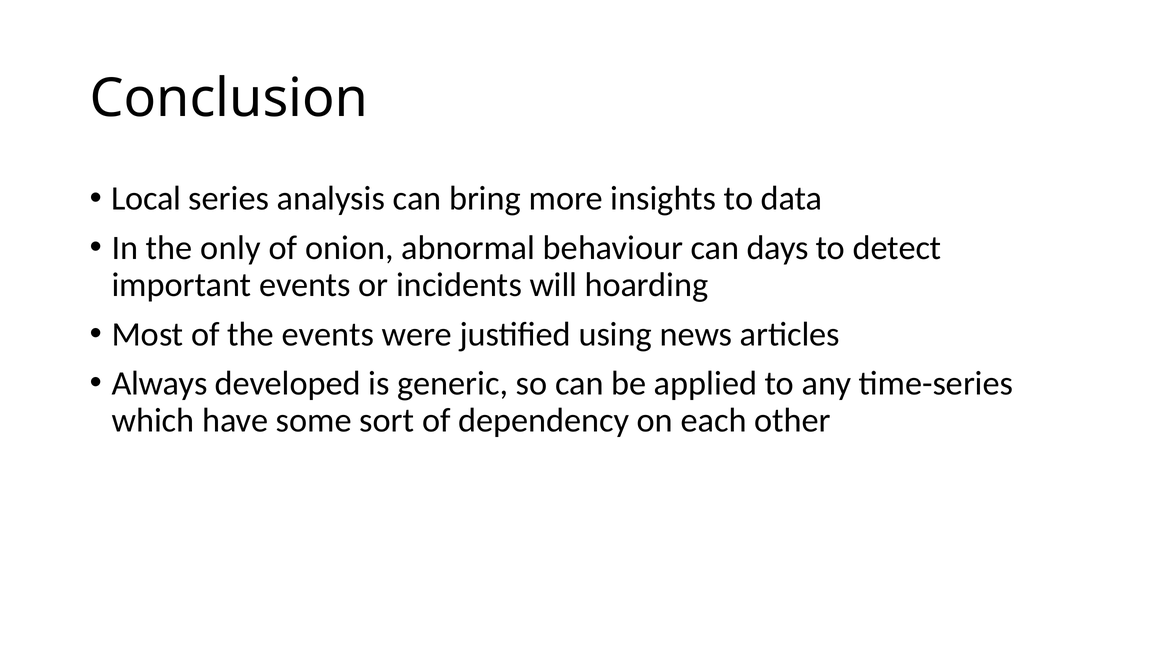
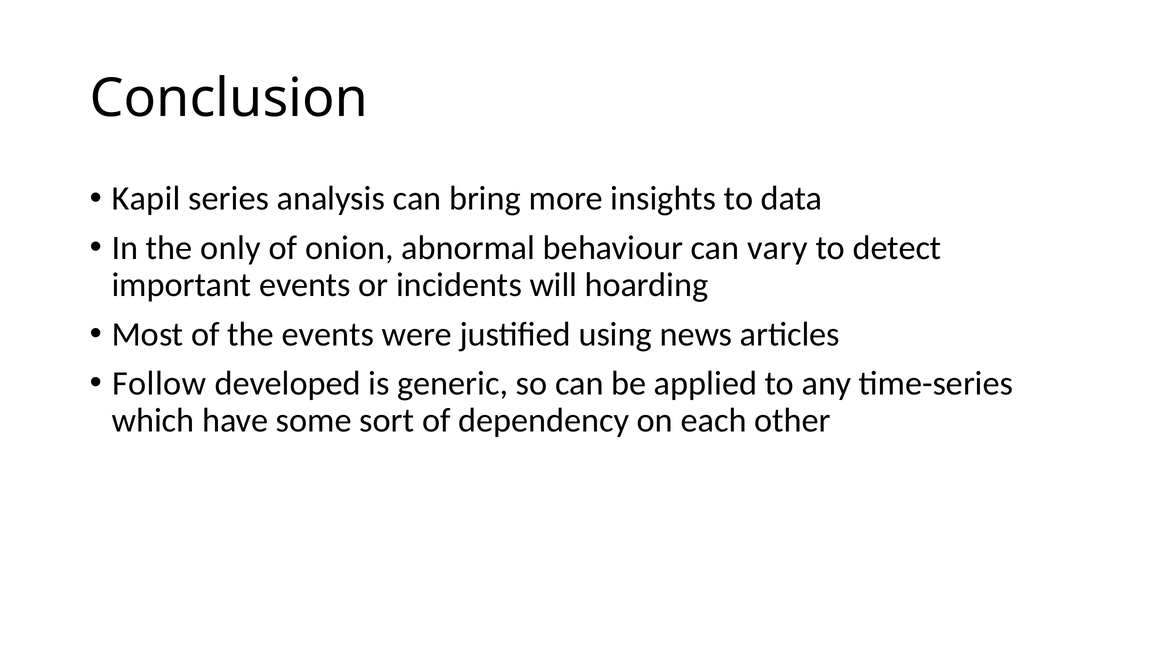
Local: Local -> Kapil
days: days -> vary
Always: Always -> Follow
